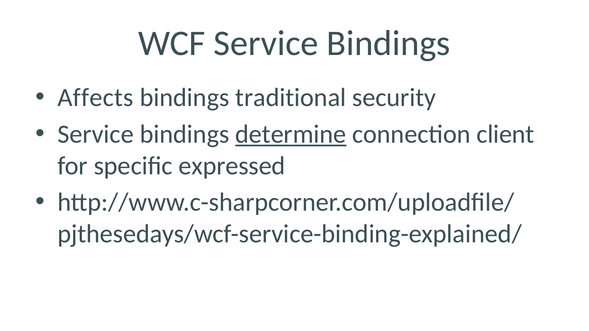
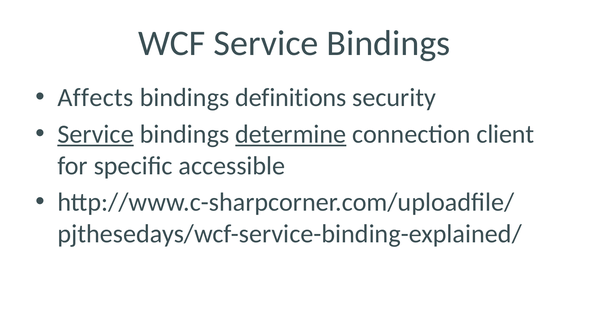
traditional: traditional -> definitions
Service at (96, 134) underline: none -> present
expressed: expressed -> accessible
